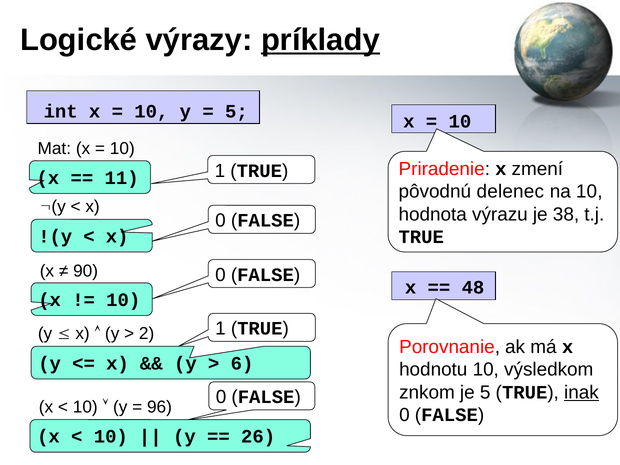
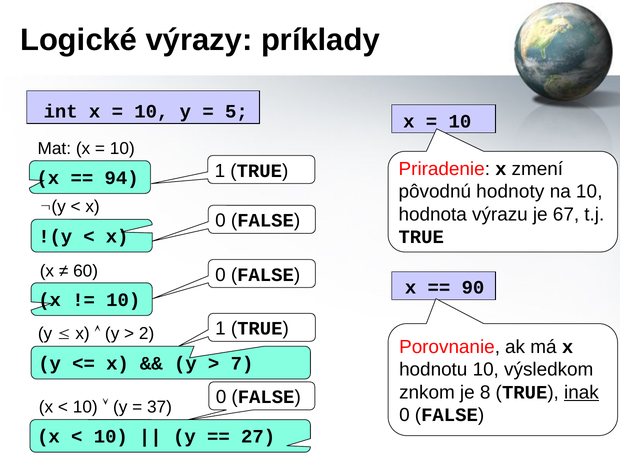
príklady underline: present -> none
11: 11 -> 94
delenec: delenec -> hodnoty
38: 38 -> 67
90: 90 -> 60
48: 48 -> 90
6: 6 -> 7
je 5: 5 -> 8
96: 96 -> 37
26: 26 -> 27
